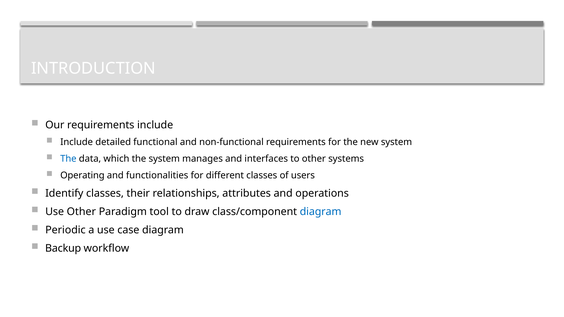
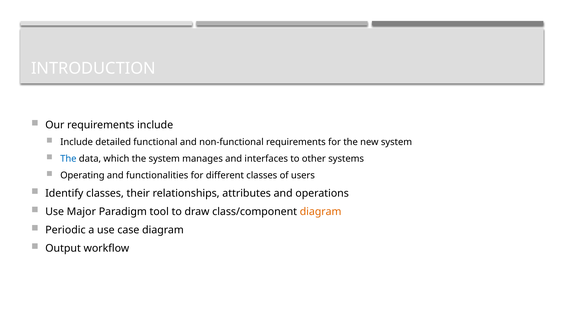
Use Other: Other -> Major
diagram at (321, 212) colour: blue -> orange
Backup: Backup -> Output
